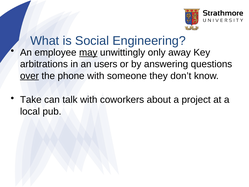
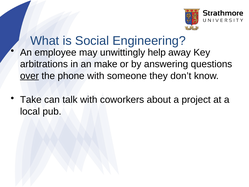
may underline: present -> none
only: only -> help
users: users -> make
